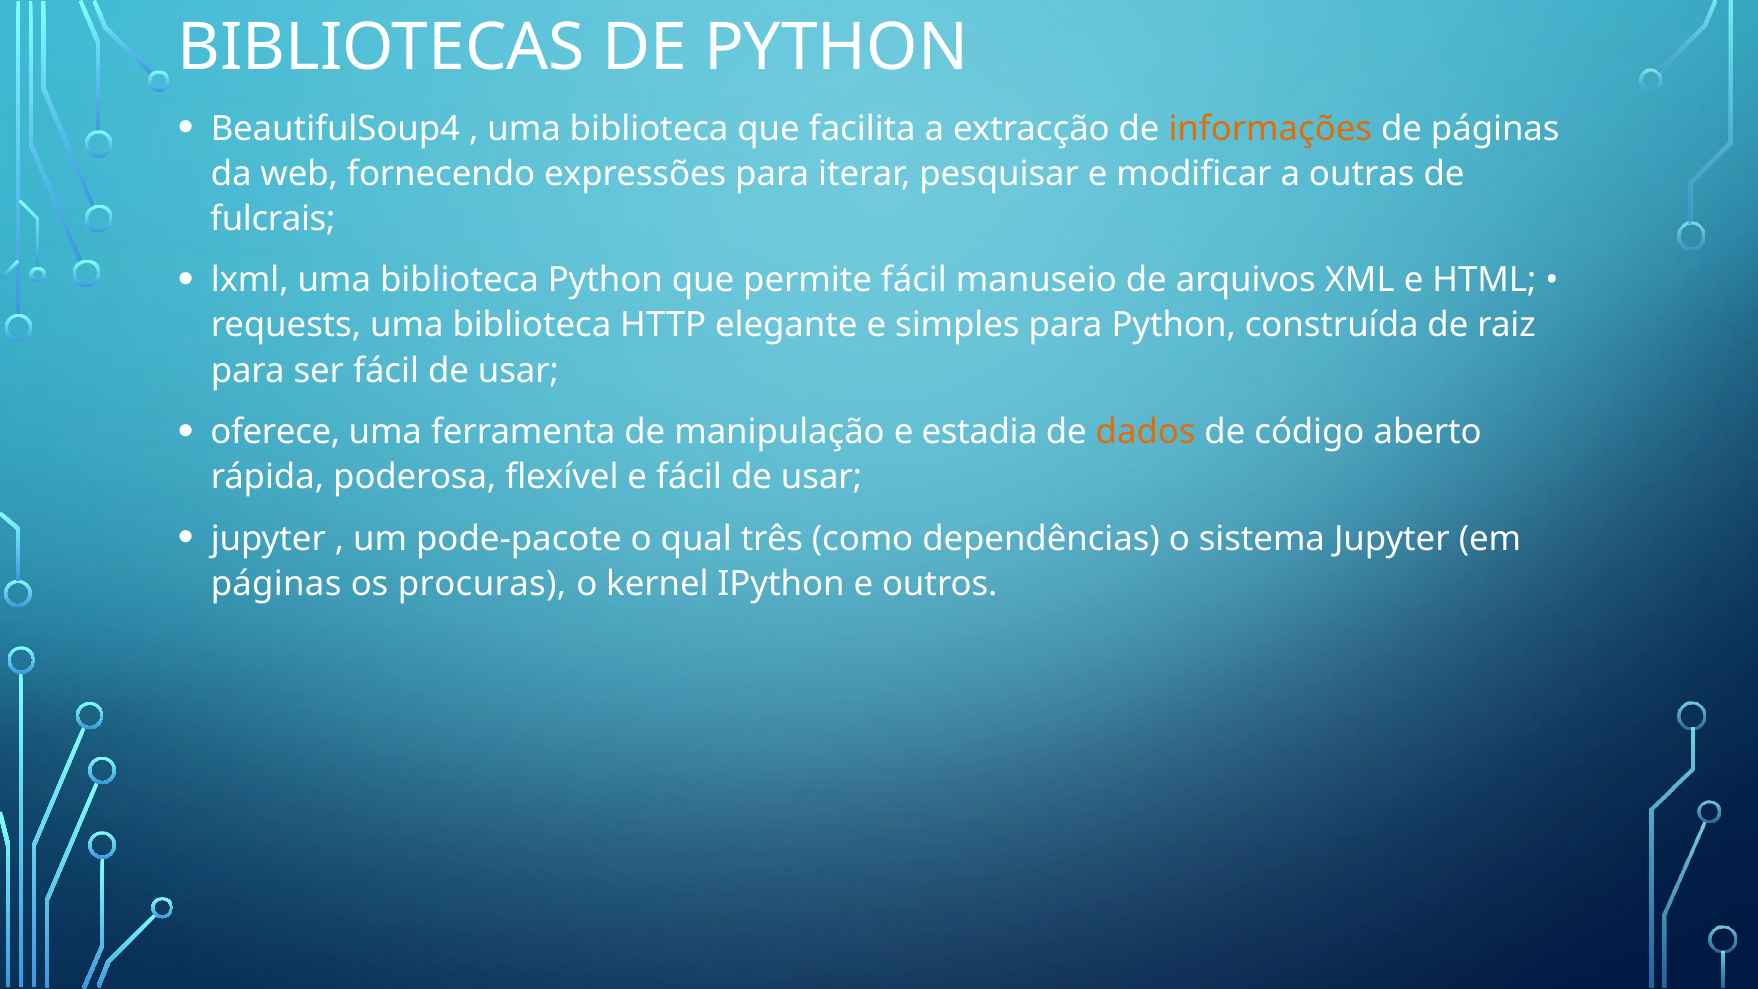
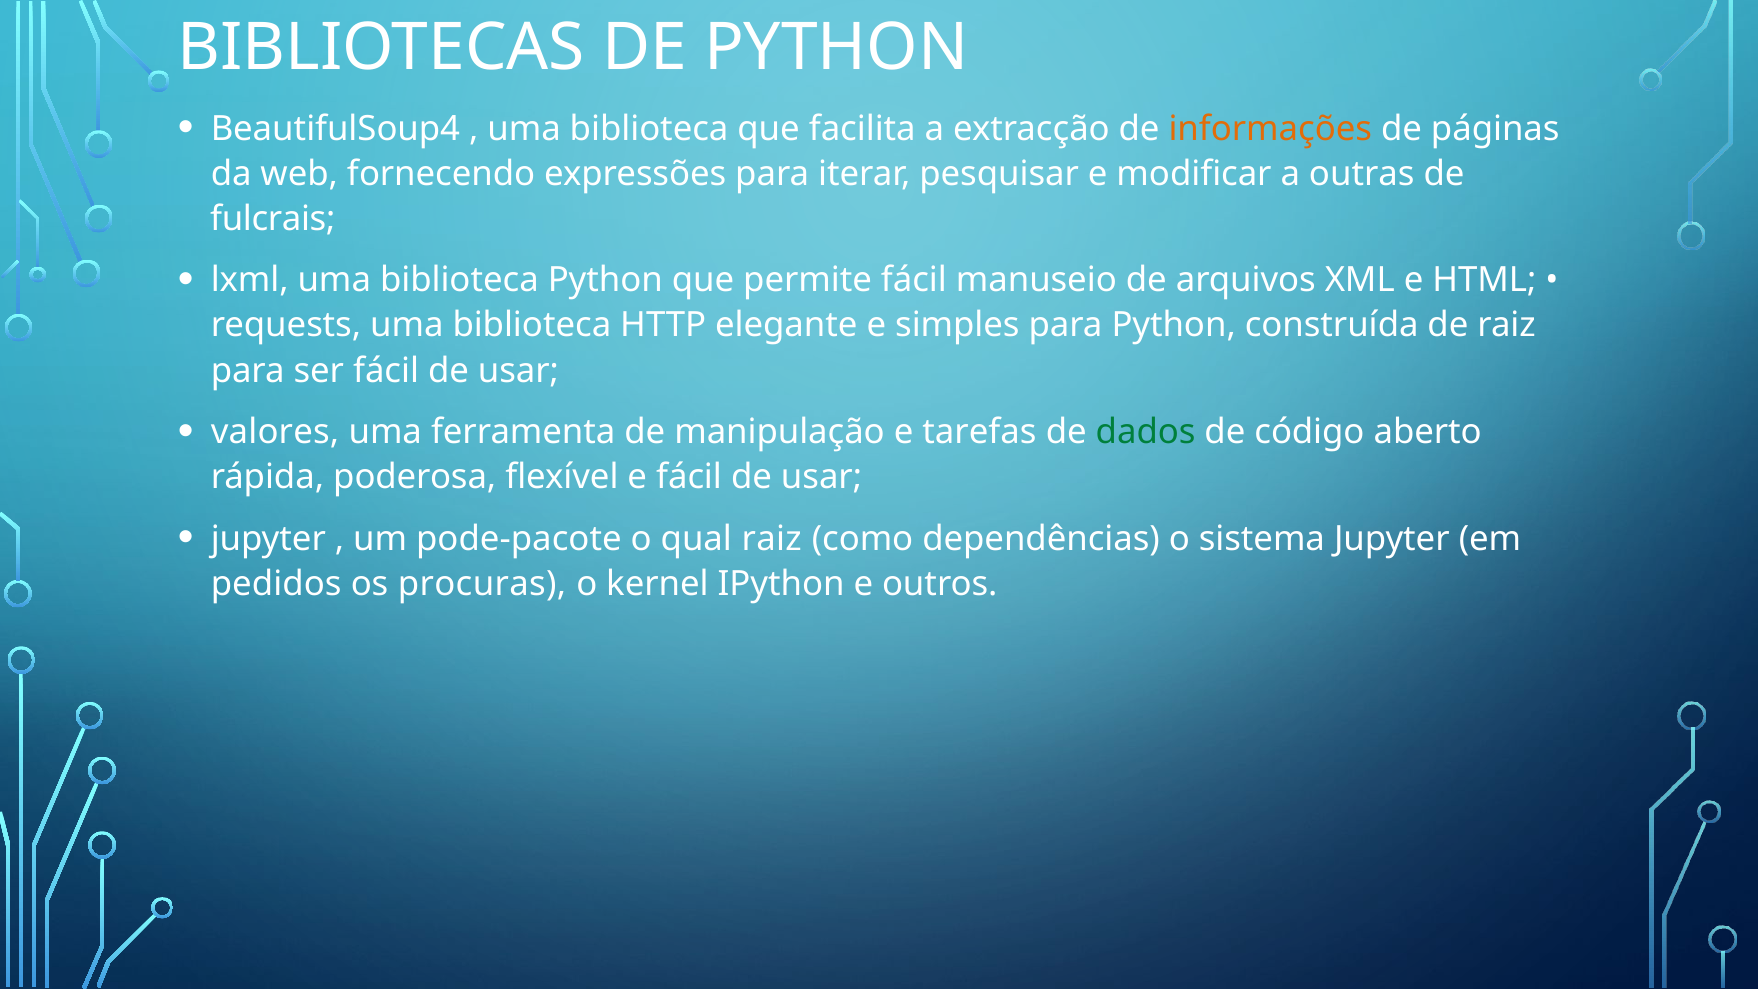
oferece: oferece -> valores
estadia: estadia -> tarefas
dados colour: orange -> green
qual três: três -> raiz
páginas at (276, 584): páginas -> pedidos
